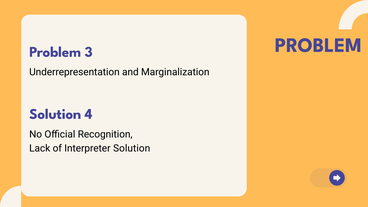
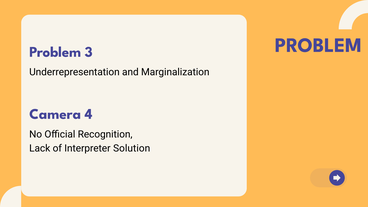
Solution at (55, 114): Solution -> Camera
